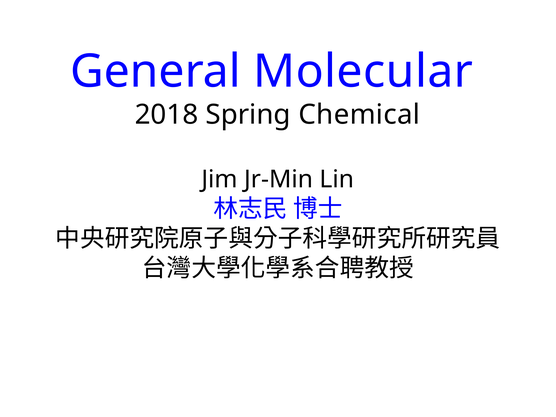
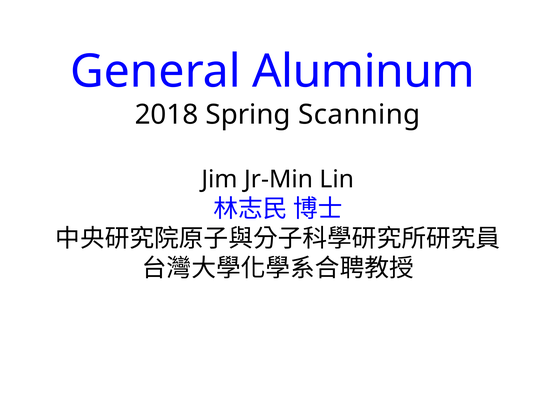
Molecular: Molecular -> Aluminum
Chemical: Chemical -> Scanning
